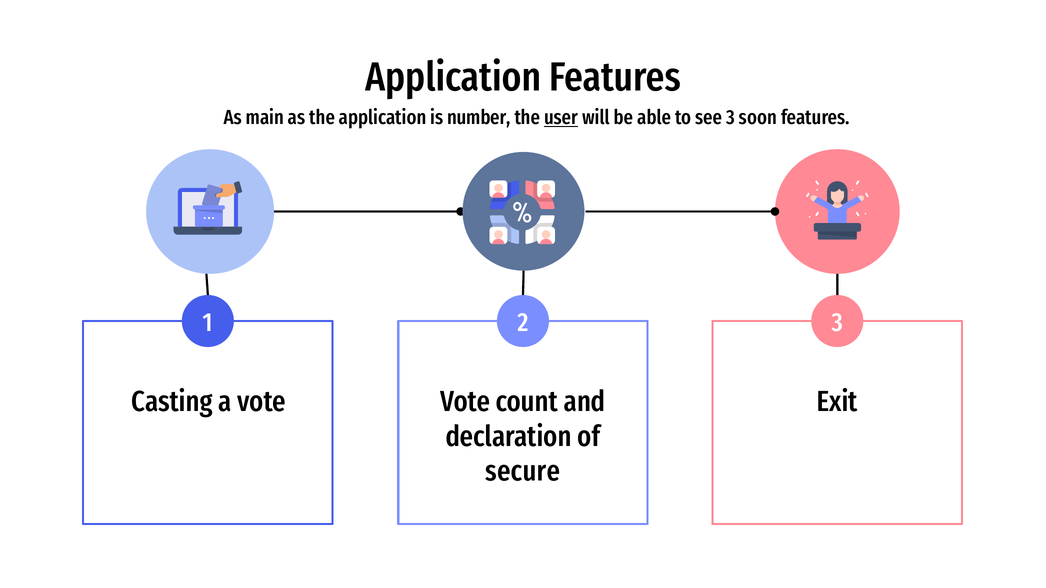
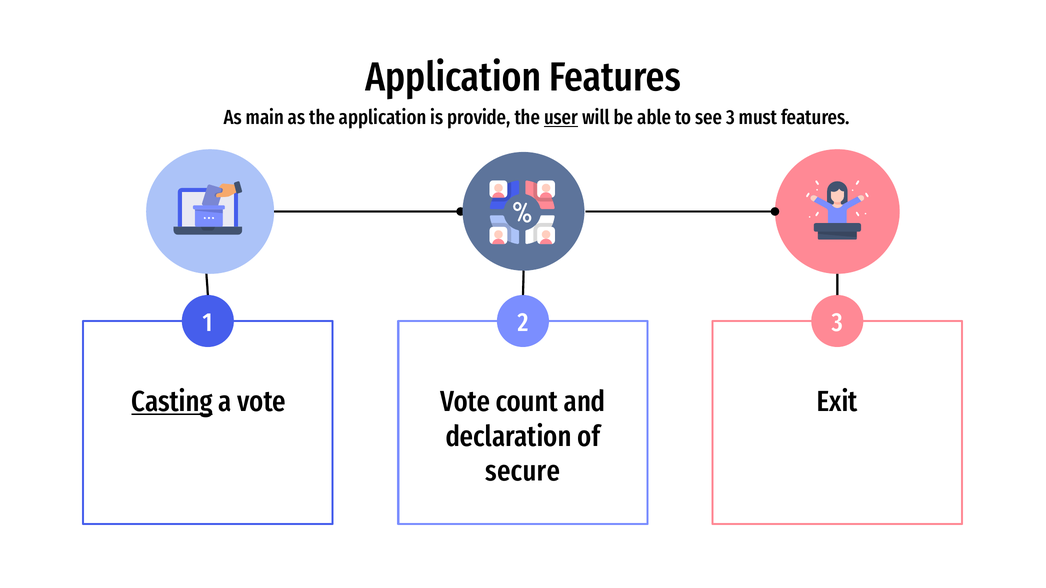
number: number -> provide
soon: soon -> must
Casting underline: none -> present
